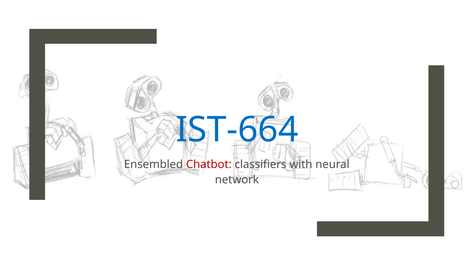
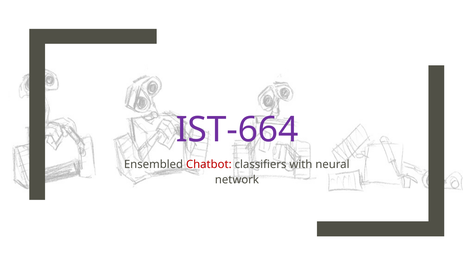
IST-664 colour: blue -> purple
